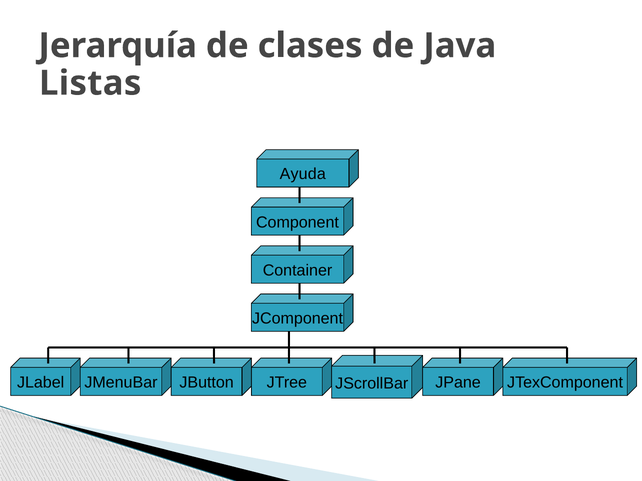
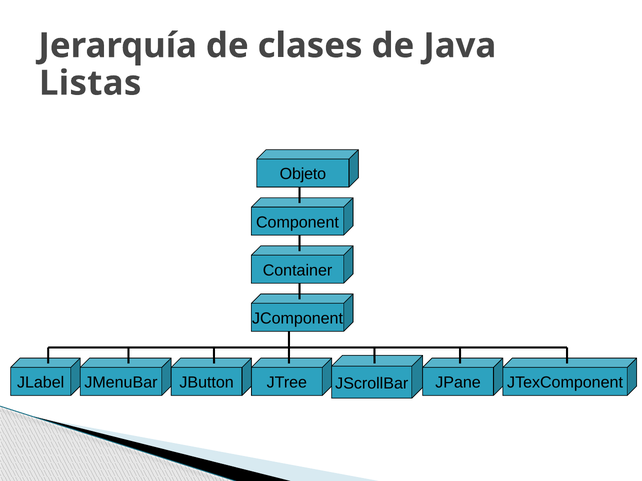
Ayuda: Ayuda -> Objeto
